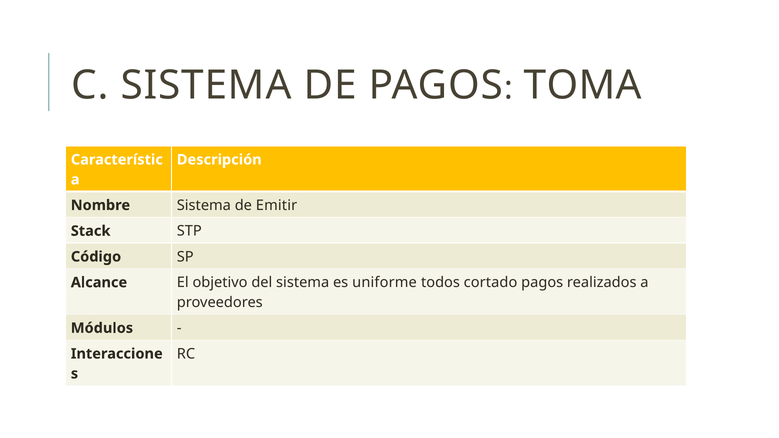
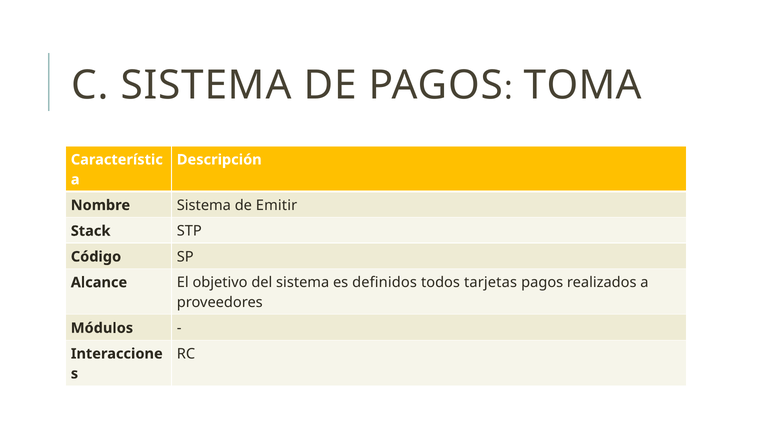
uniforme: uniforme -> definidos
cortado: cortado -> tarjetas
